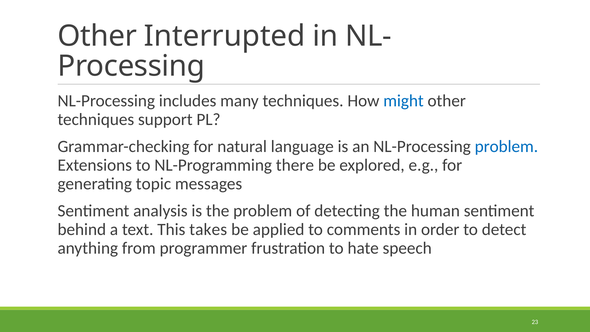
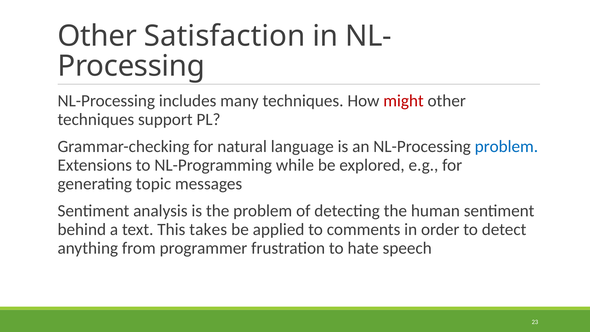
Interrupted: Interrupted -> Satisfaction
might colour: blue -> red
there: there -> while
